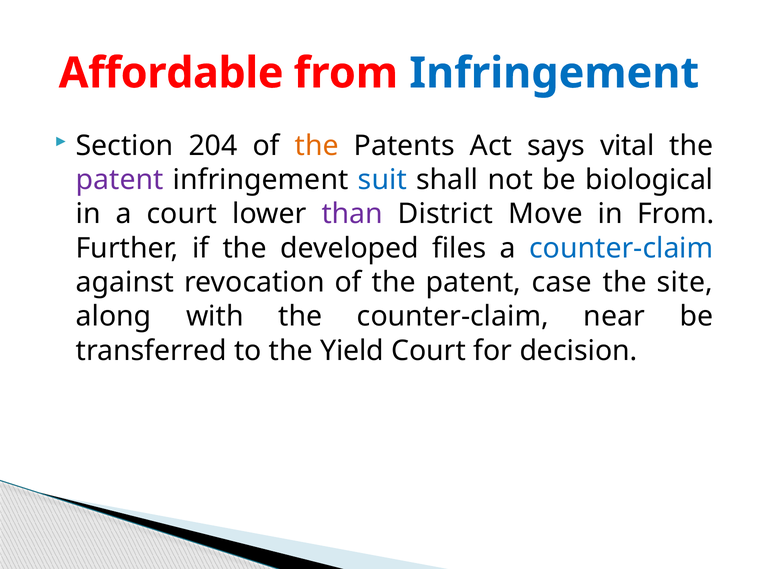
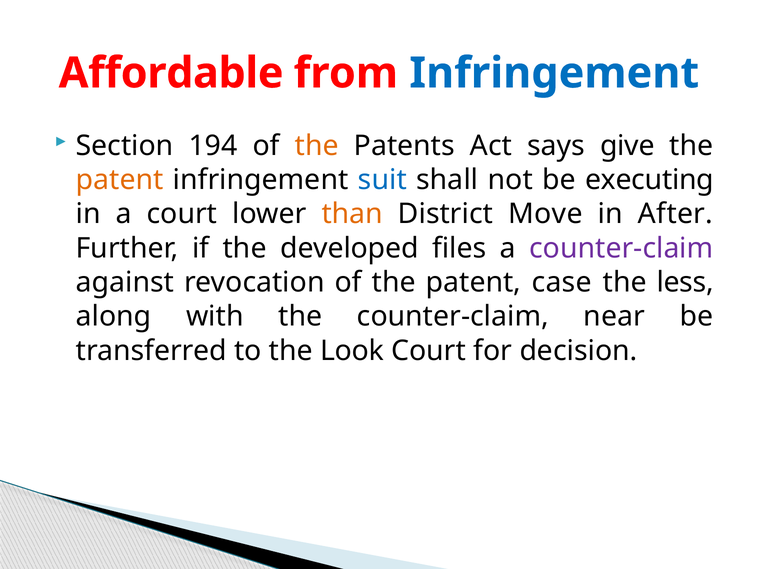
204: 204 -> 194
vital: vital -> give
patent at (120, 180) colour: purple -> orange
biological: biological -> executing
than colour: purple -> orange
in From: From -> After
counter-claim at (621, 248) colour: blue -> purple
site: site -> less
Yield: Yield -> Look
